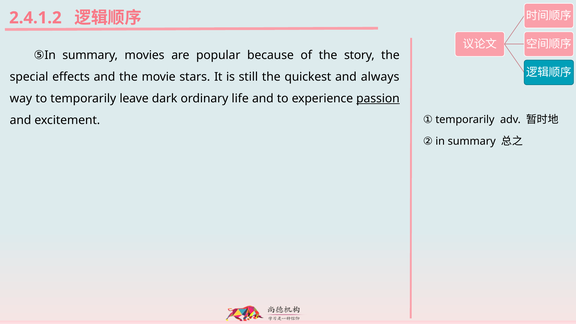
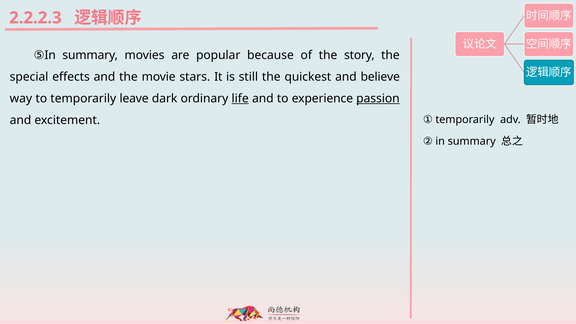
2.4.1.2: 2.4.1.2 -> 2.2.2.3
always: always -> believe
life underline: none -> present
